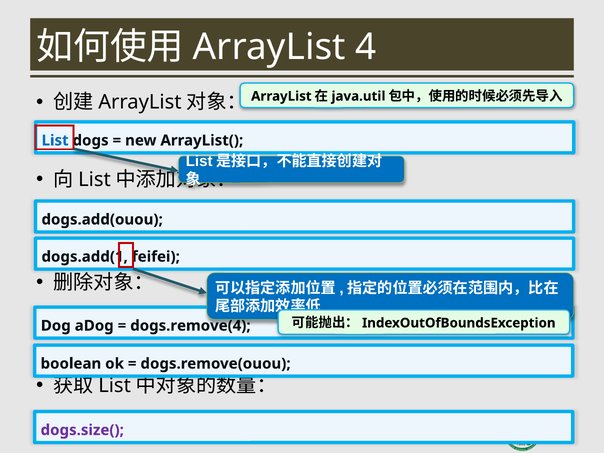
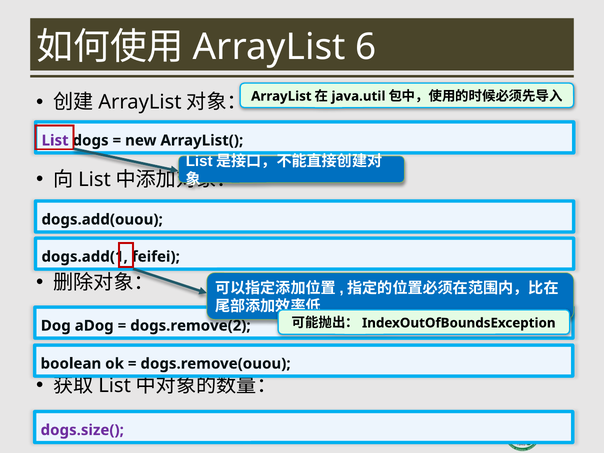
4: 4 -> 6
List at (55, 140) colour: blue -> purple
dogs.remove(4: dogs.remove(4 -> dogs.remove(2
